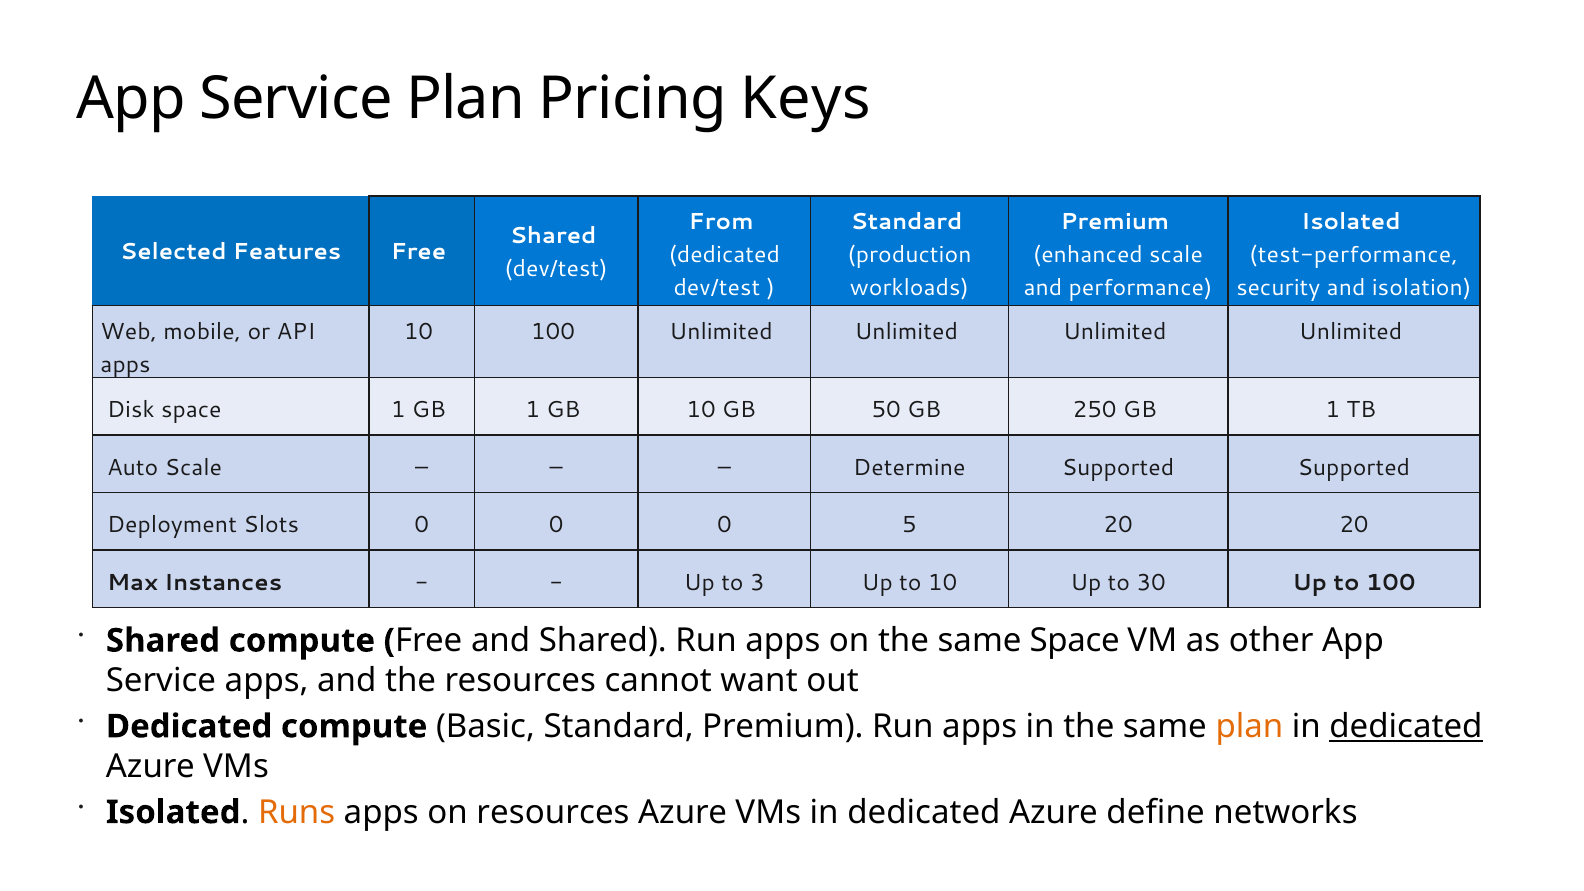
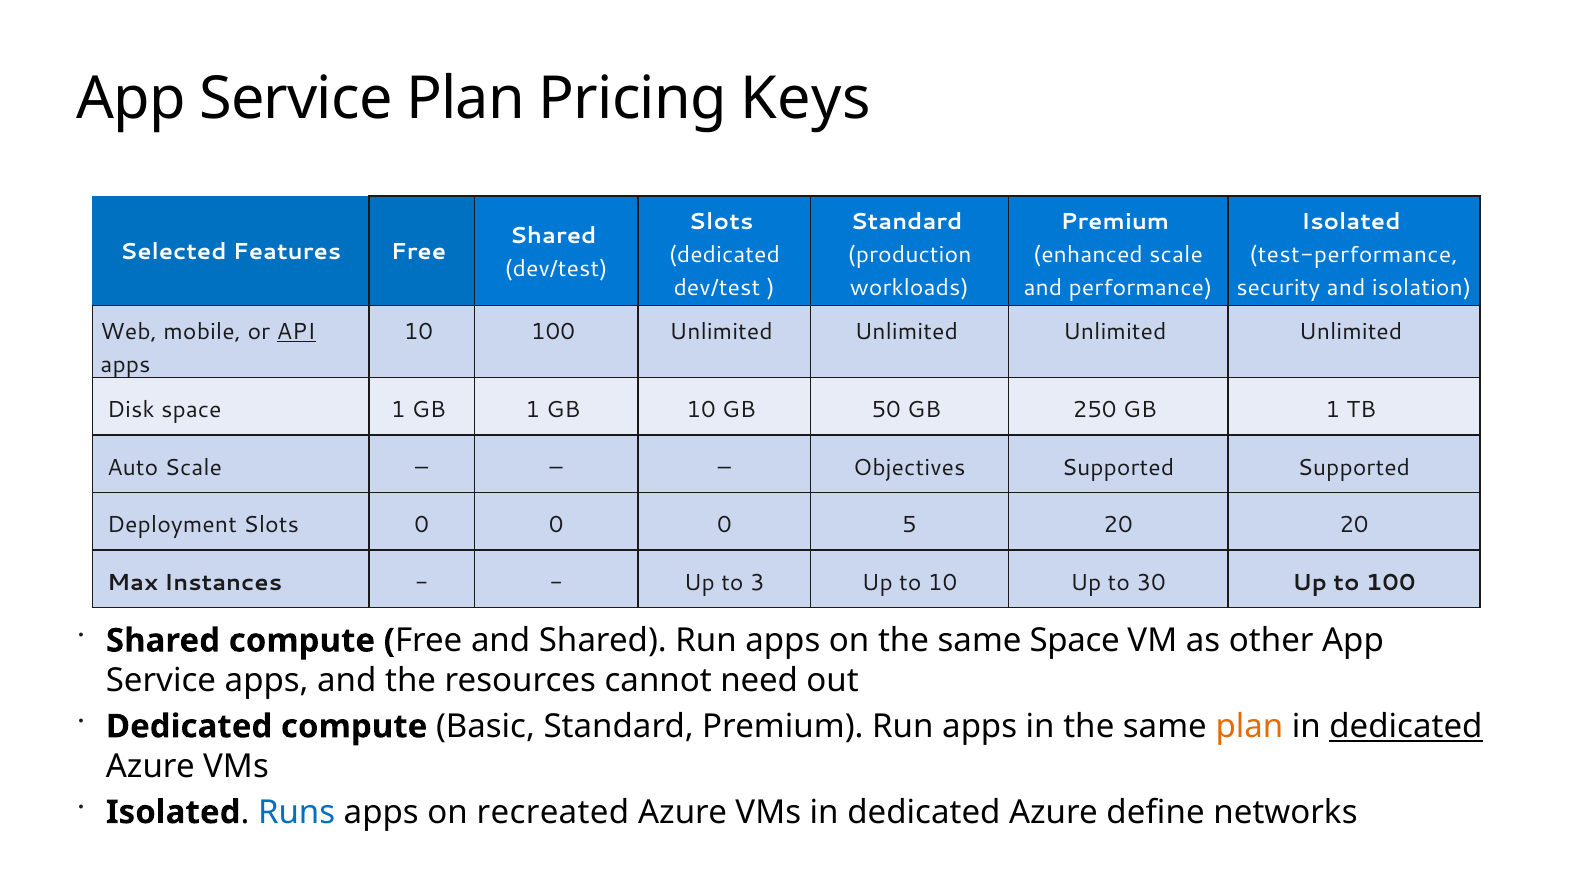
From at (721, 222): From -> Slots
API underline: none -> present
Determine: Determine -> Objectives
want: want -> need
Runs colour: orange -> blue
on resources: resources -> recreated
